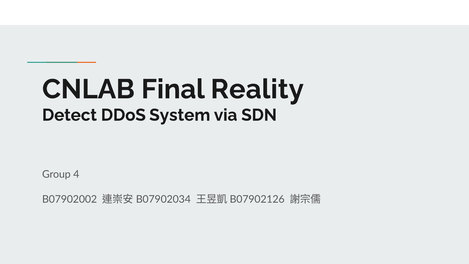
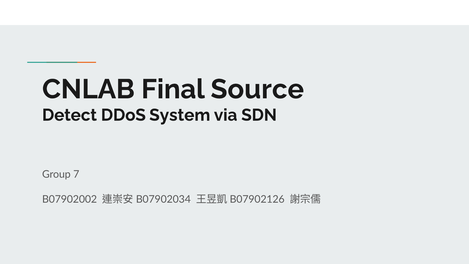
Reality: Reality -> Source
4: 4 -> 7
